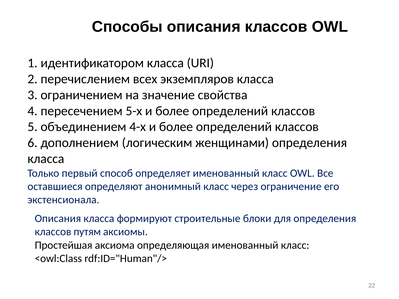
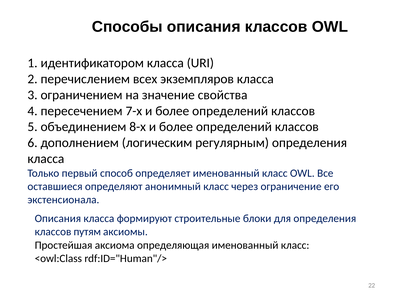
5-х: 5-х -> 7-х
4-х: 4-х -> 8-х
женщинами: женщинами -> регулярным
